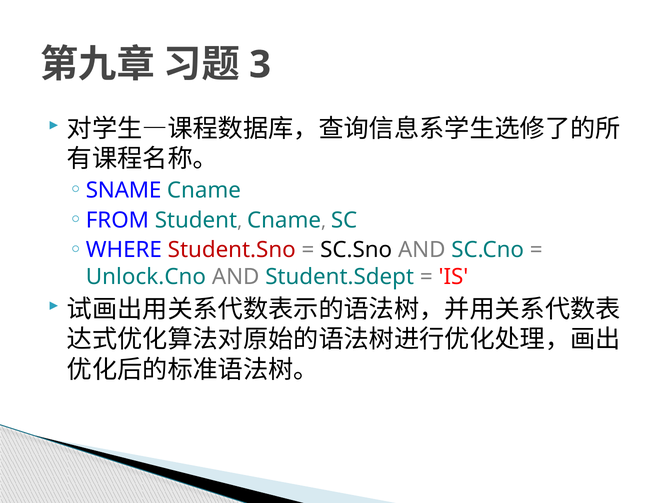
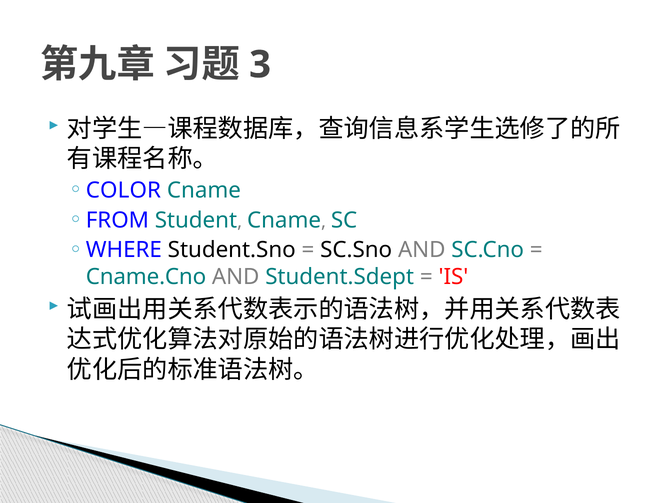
SNAME: SNAME -> COLOR
Student.Sno colour: red -> black
Unlock.Cno: Unlock.Cno -> Cname.Cno
